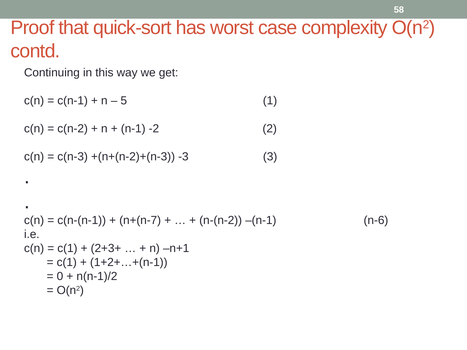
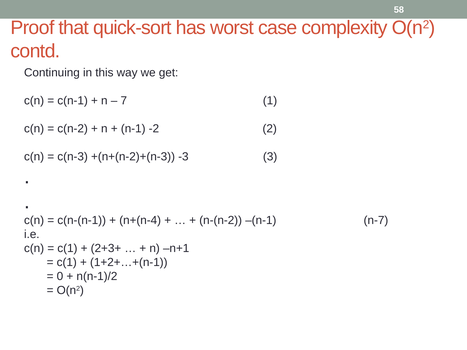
5: 5 -> 7
n+(n-7: n+(n-7 -> n+(n-4
n-6: n-6 -> n-7
